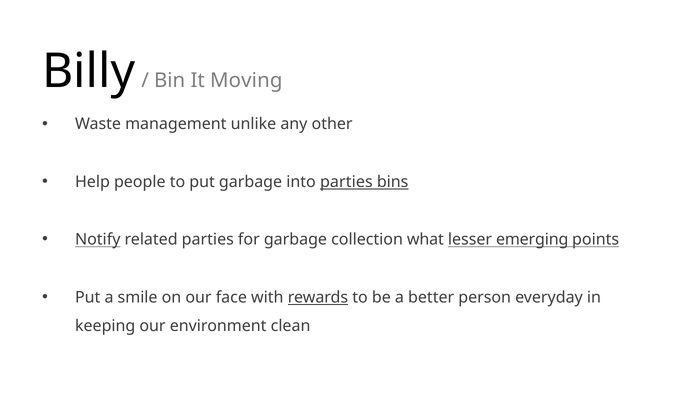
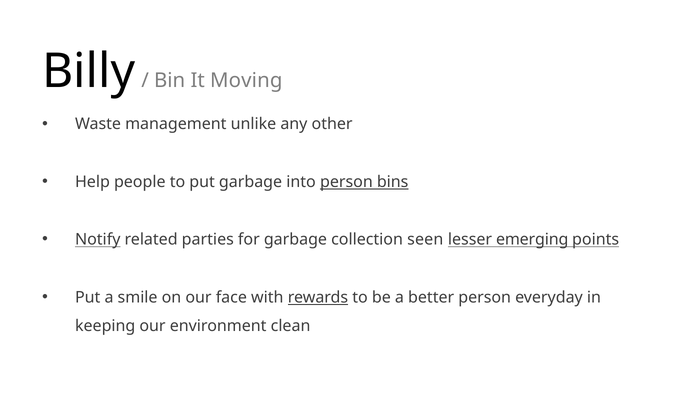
into parties: parties -> person
what: what -> seen
